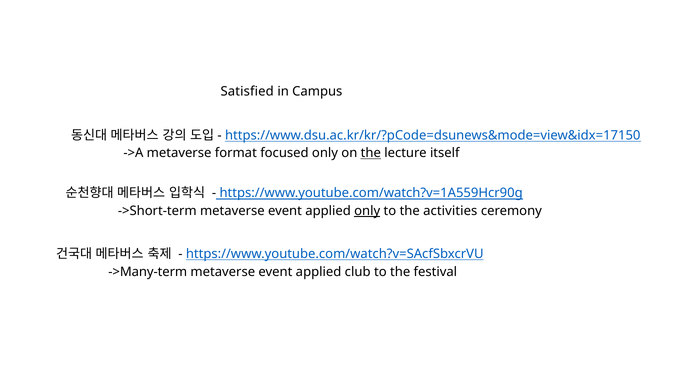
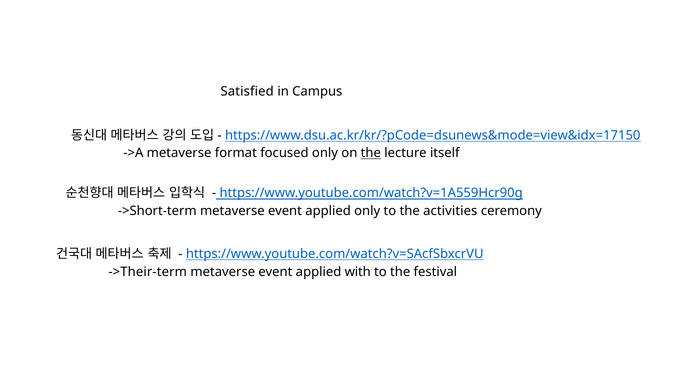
only at (367, 211) underline: present -> none
->Many-term: ->Many-term -> ->Their-term
club: club -> with
